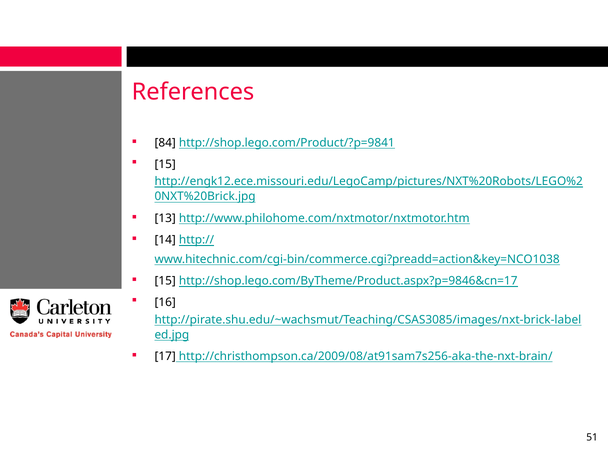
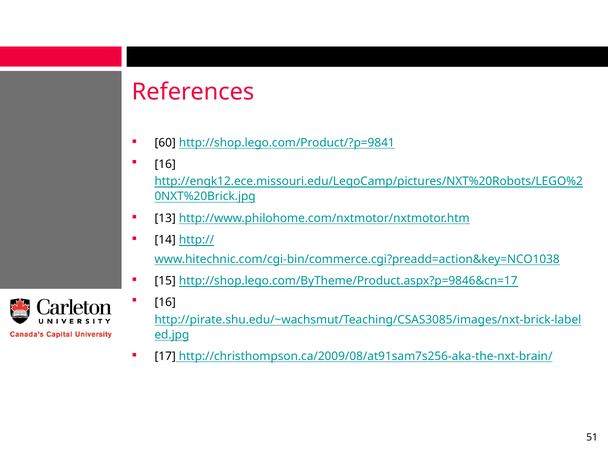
84: 84 -> 60
15 at (165, 164): 15 -> 16
